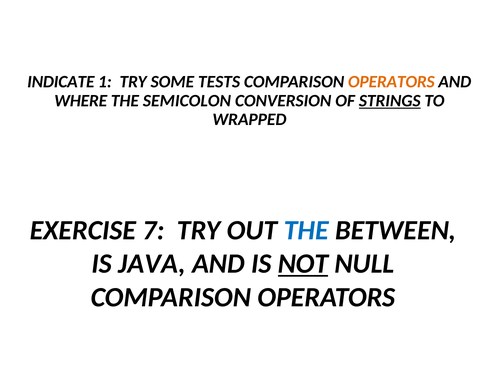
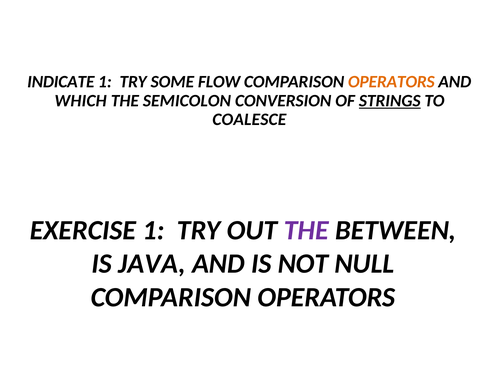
TESTS: TESTS -> FLOW
WHERE: WHERE -> WHICH
WRAPPED: WRAPPED -> COALESCE
EXERCISE 7: 7 -> 1
THE at (306, 230) colour: blue -> purple
NOT underline: present -> none
